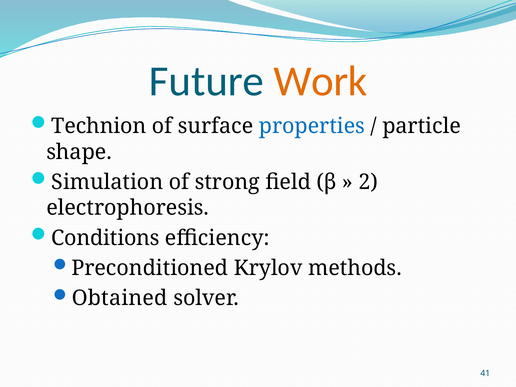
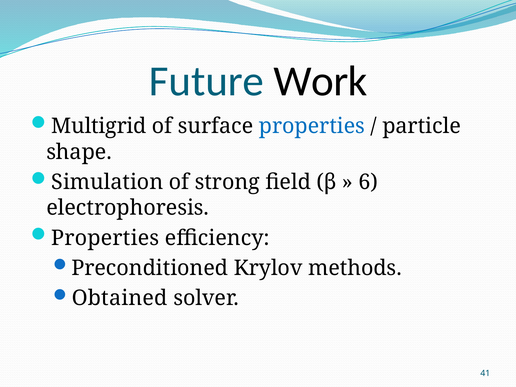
Work colour: orange -> black
Technion: Technion -> Multigrid
2: 2 -> 6
Conditions at (105, 238): Conditions -> Properties
